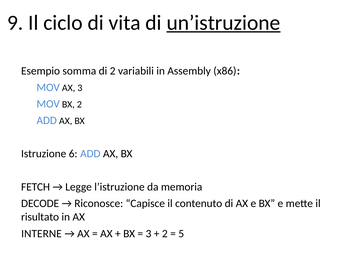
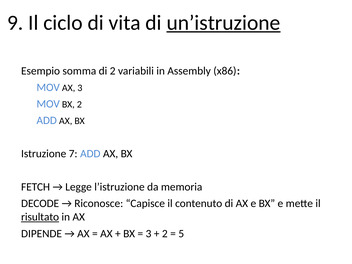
6: 6 -> 7
risultato underline: none -> present
INTERNE: INTERNE -> DIPENDE
